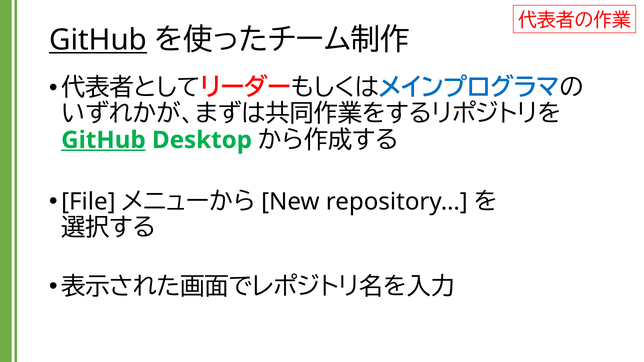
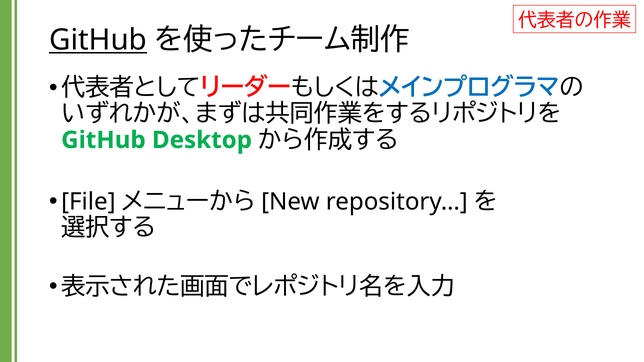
GitHub at (103, 140) underline: present -> none
